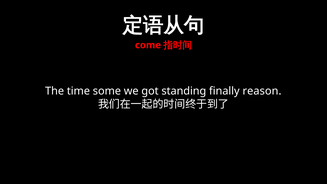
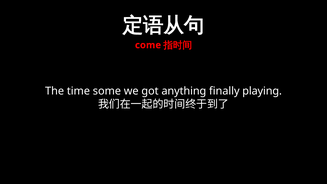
standing: standing -> anything
reason: reason -> playing
